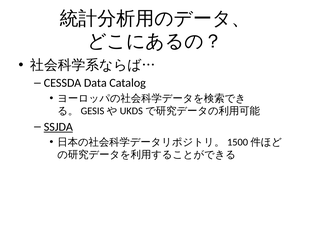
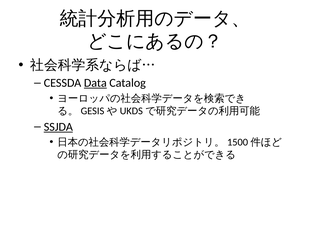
Data underline: none -> present
